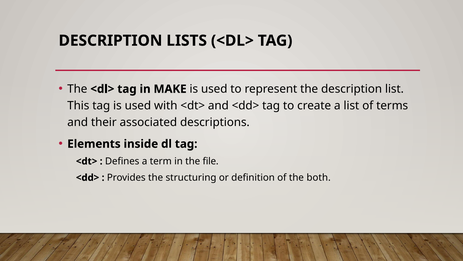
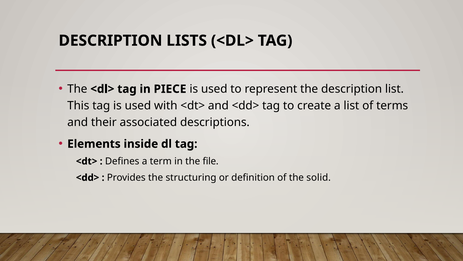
MAKE: MAKE -> PIECE
both: both -> solid
